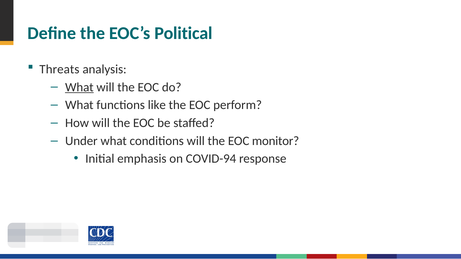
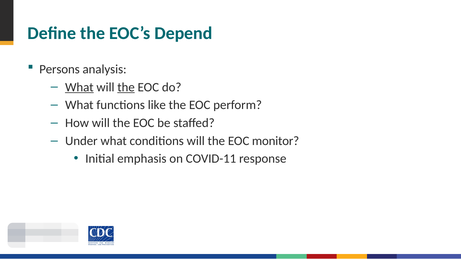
Political: Political -> Depend
Threats: Threats -> Persons
the at (126, 87) underline: none -> present
COVID-94: COVID-94 -> COVID-11
